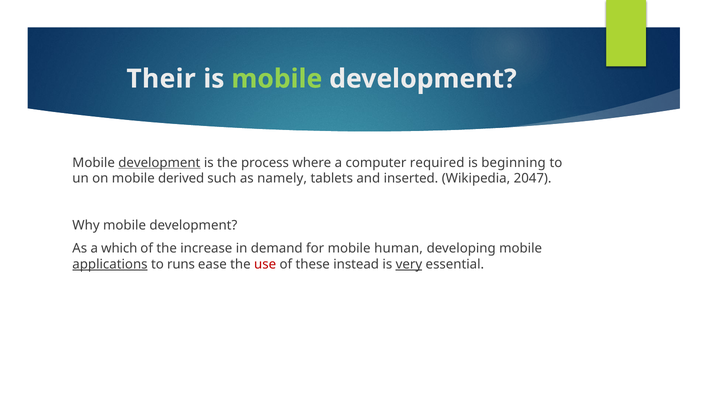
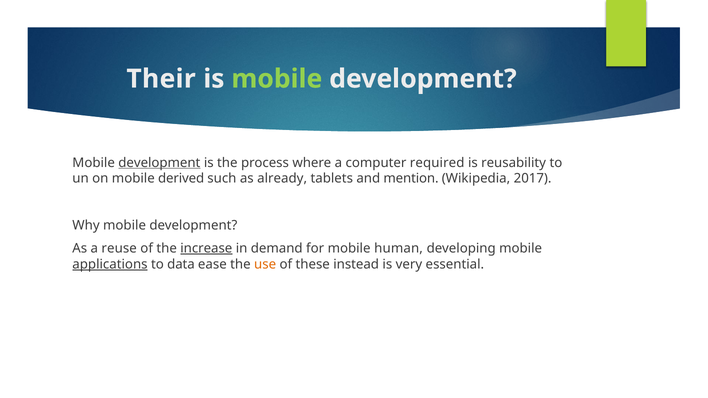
beginning: beginning -> reusability
namely: namely -> already
inserted: inserted -> mention
2047: 2047 -> 2017
which: which -> reuse
increase underline: none -> present
runs: runs -> data
use colour: red -> orange
very underline: present -> none
